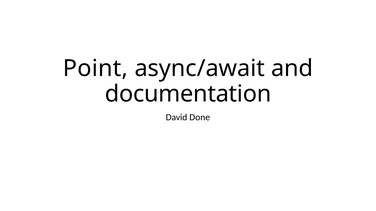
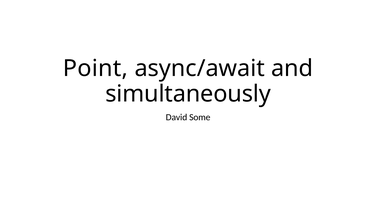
documentation: documentation -> simultaneously
Done: Done -> Some
